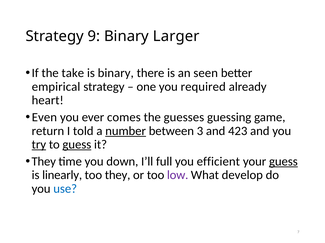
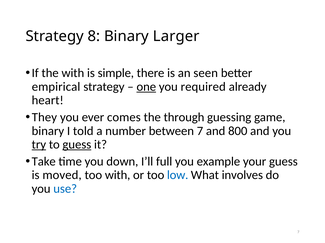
9: 9 -> 8
the take: take -> with
is binary: binary -> simple
one underline: none -> present
Even: Even -> They
guesses: guesses -> through
return at (48, 131): return -> binary
number underline: present -> none
between 3: 3 -> 7
423: 423 -> 800
They at (44, 162): They -> Take
efficient: efficient -> example
guess at (283, 162) underline: present -> none
linearly: linearly -> moved
too they: they -> with
low colour: purple -> blue
develop: develop -> involves
